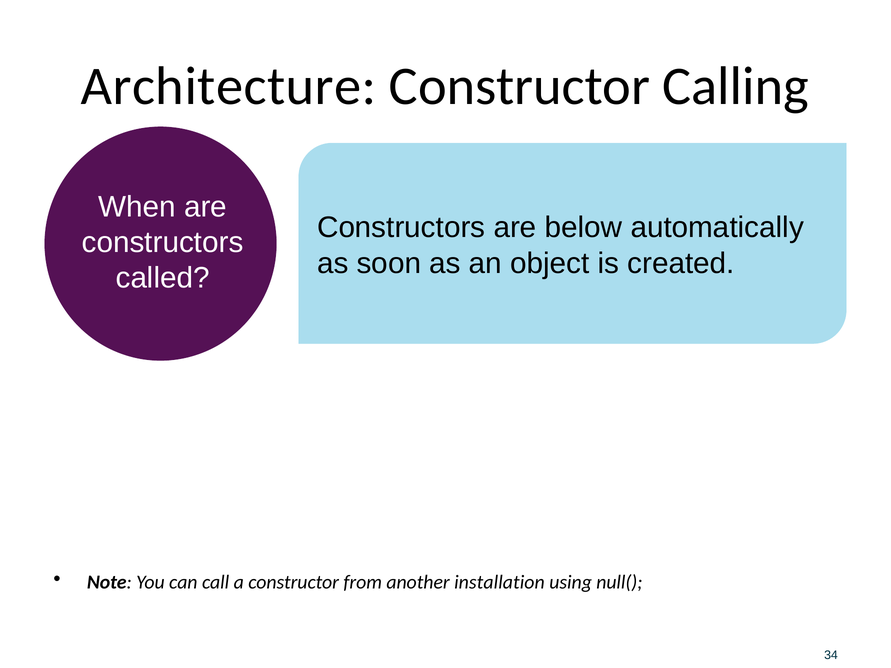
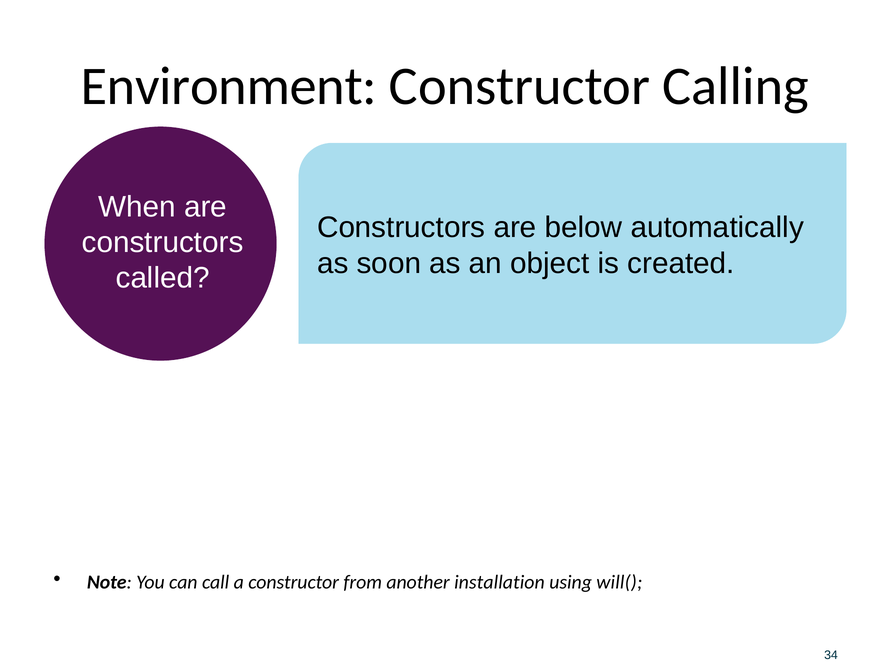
Architecture: Architecture -> Environment
null(: null( -> will(
